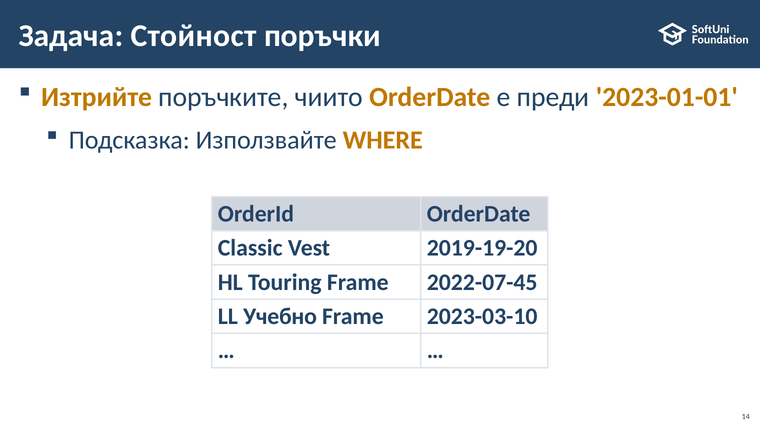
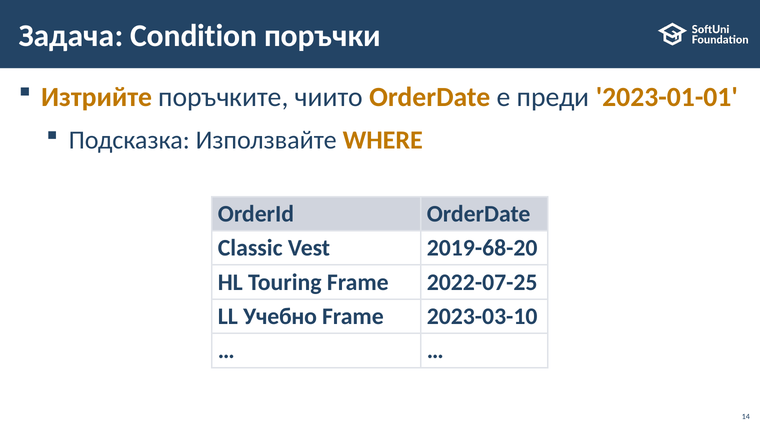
Стойност: Стойност -> Condition
2019-19-20: 2019-19-20 -> 2019-68-20
2022-07-45: 2022-07-45 -> 2022-07-25
